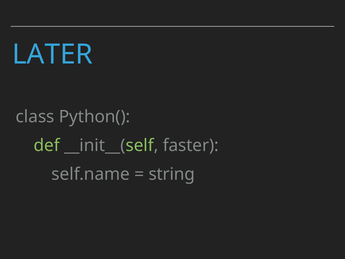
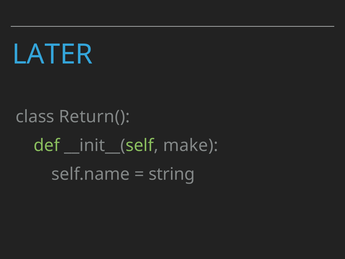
Python(: Python( -> Return(
faster: faster -> make
